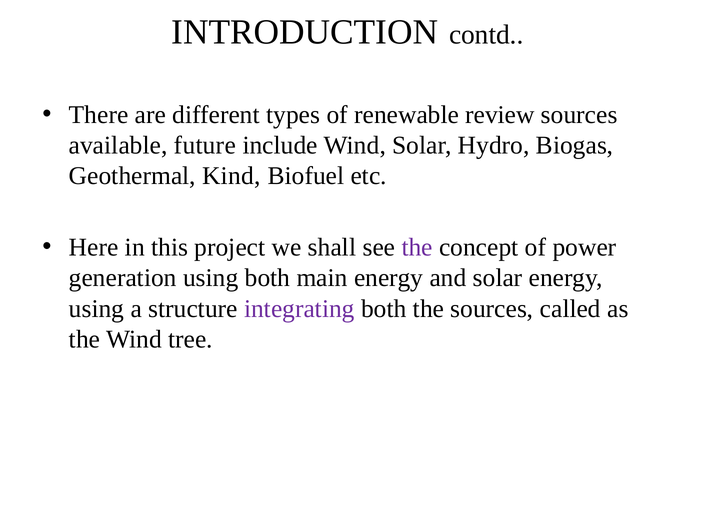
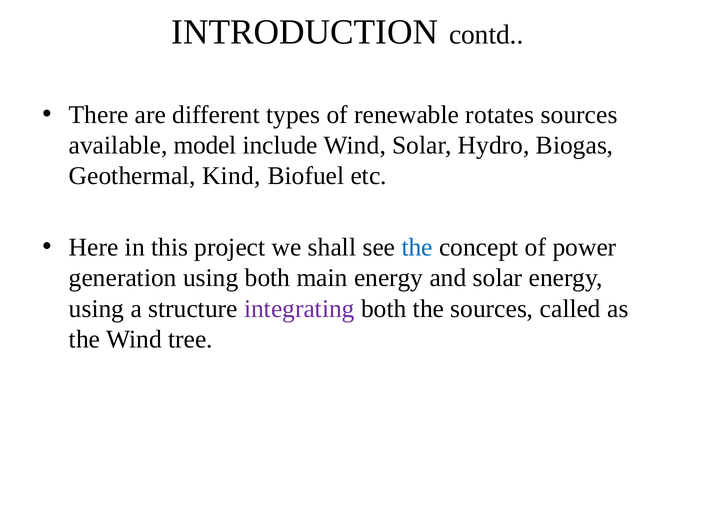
review: review -> rotates
future: future -> model
the at (417, 248) colour: purple -> blue
